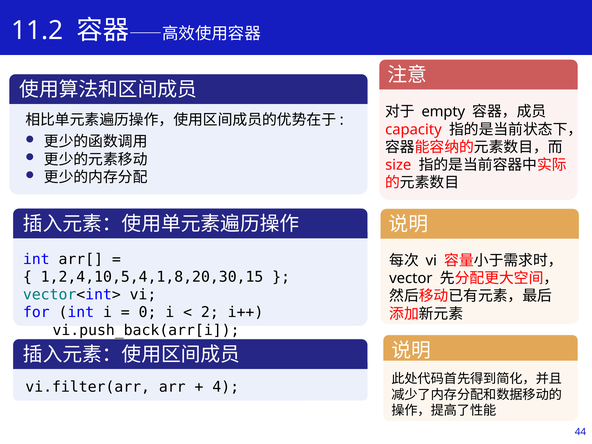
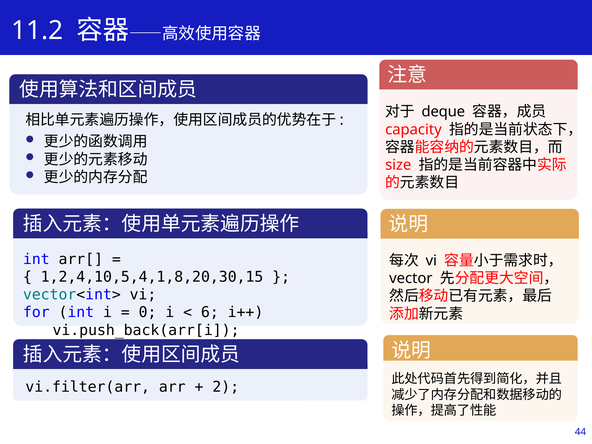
empty: empty -> deque
2: 2 -> 6
4: 4 -> 2
